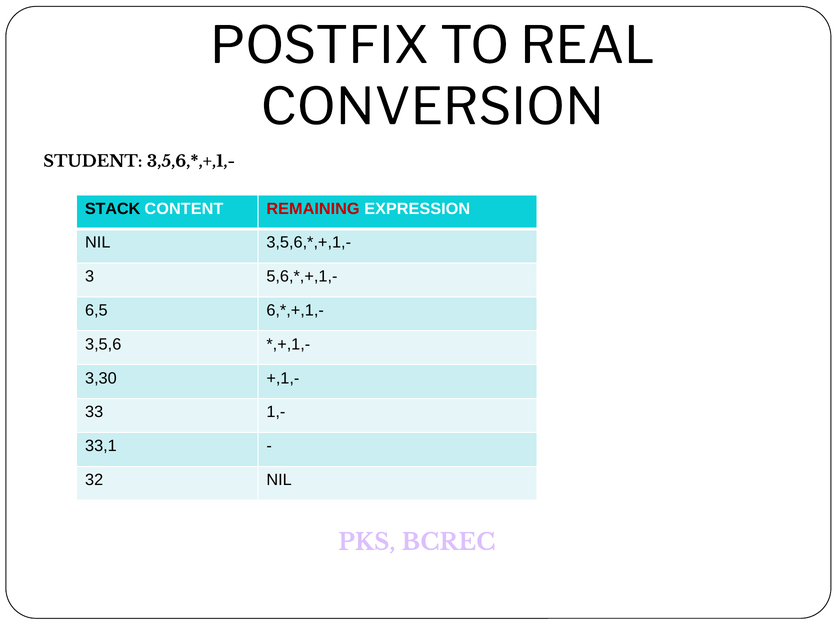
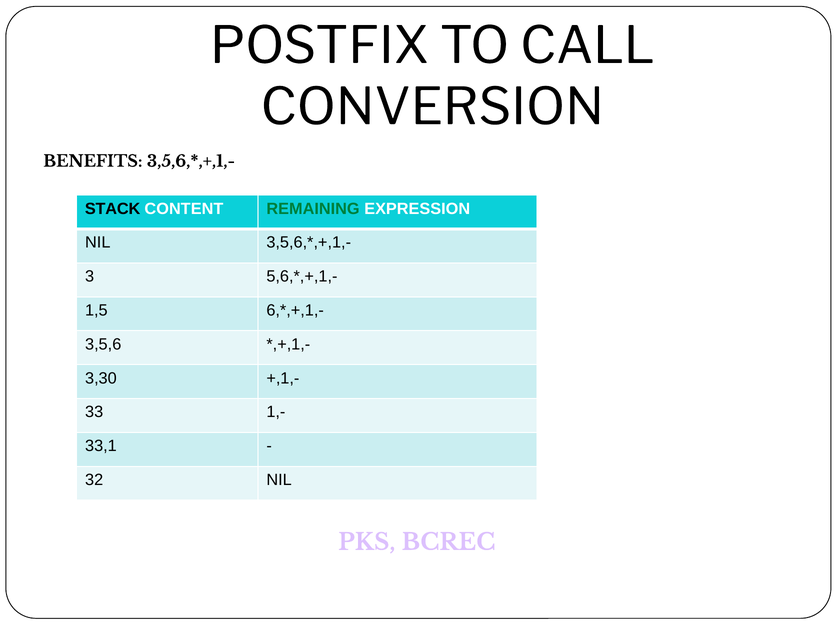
REAL: REAL -> CALL
STUDENT: STUDENT -> BENEFITS
REMAINING colour: red -> green
6,5: 6,5 -> 1,5
